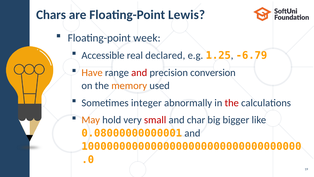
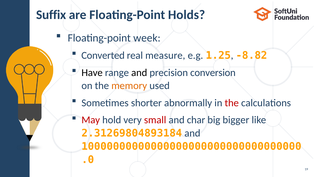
Chars: Chars -> Suffix
Lewis: Lewis -> Holds
Accessible: Accessible -> Converted
declared: declared -> measure
-6.79: -6.79 -> -8.82
Have colour: orange -> black
and at (139, 72) colour: red -> black
integer: integer -> shorter
May colour: orange -> red
0.08000000000001: 0.08000000000001 -> 2.31269804893184
